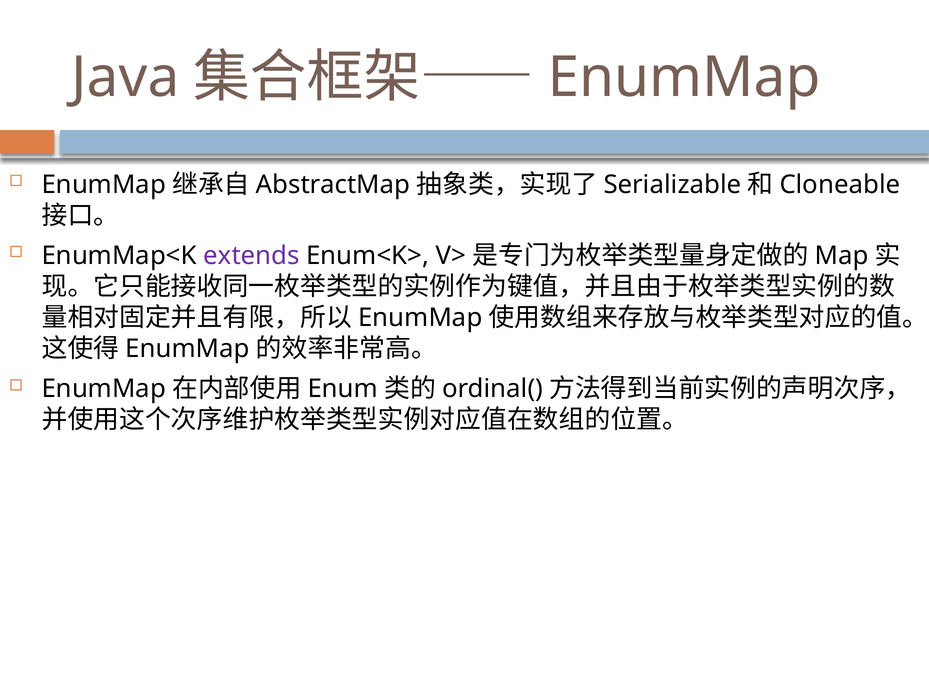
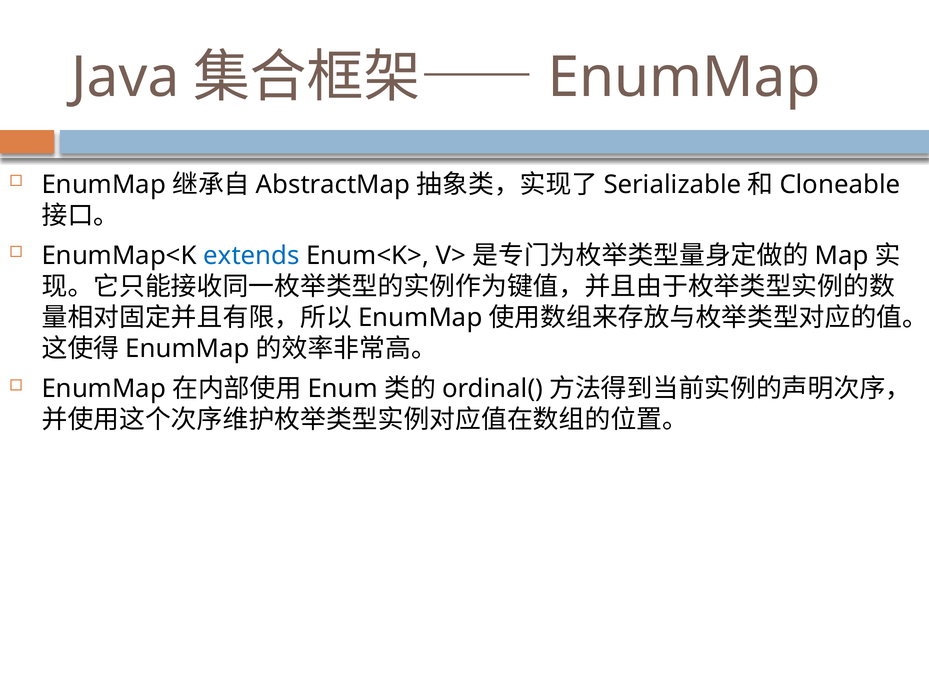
extends colour: purple -> blue
